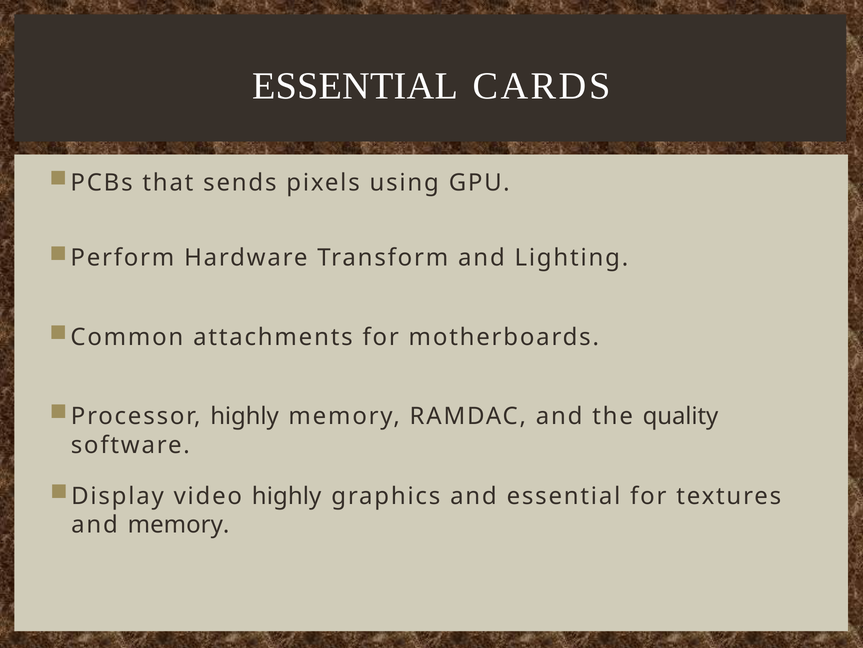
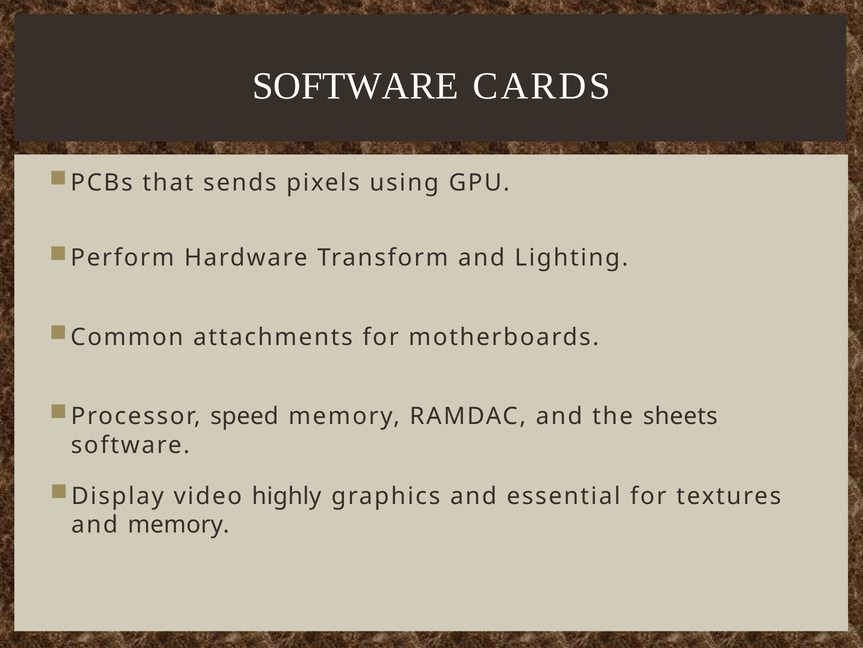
ESSENTIAL at (355, 86): ESSENTIAL -> SOFTWARE
Processor highly: highly -> speed
quality: quality -> sheets
